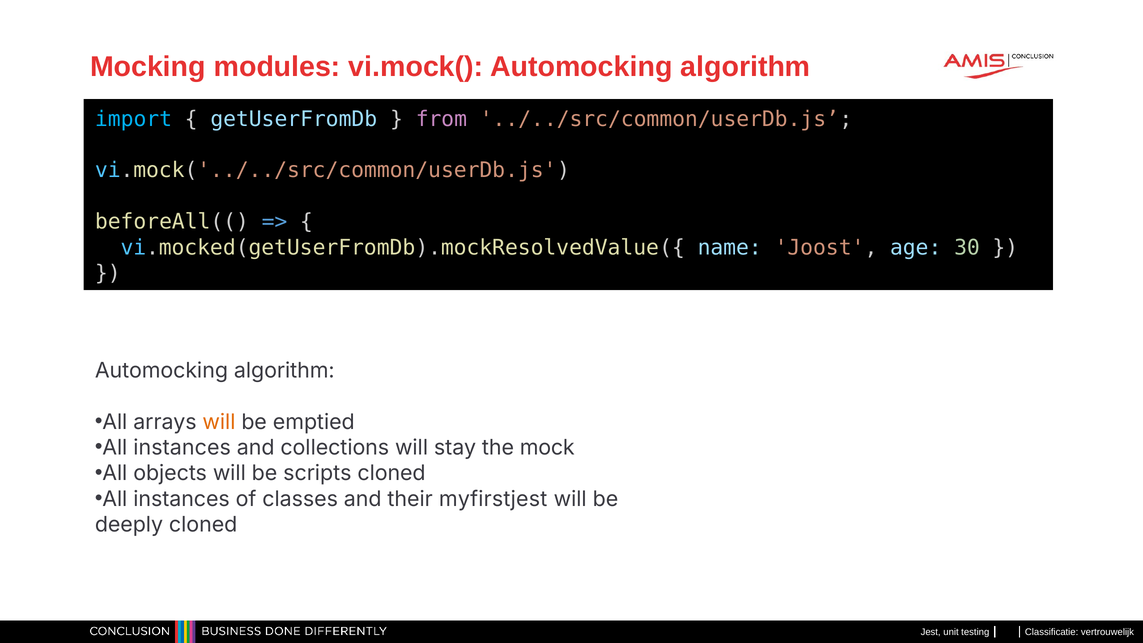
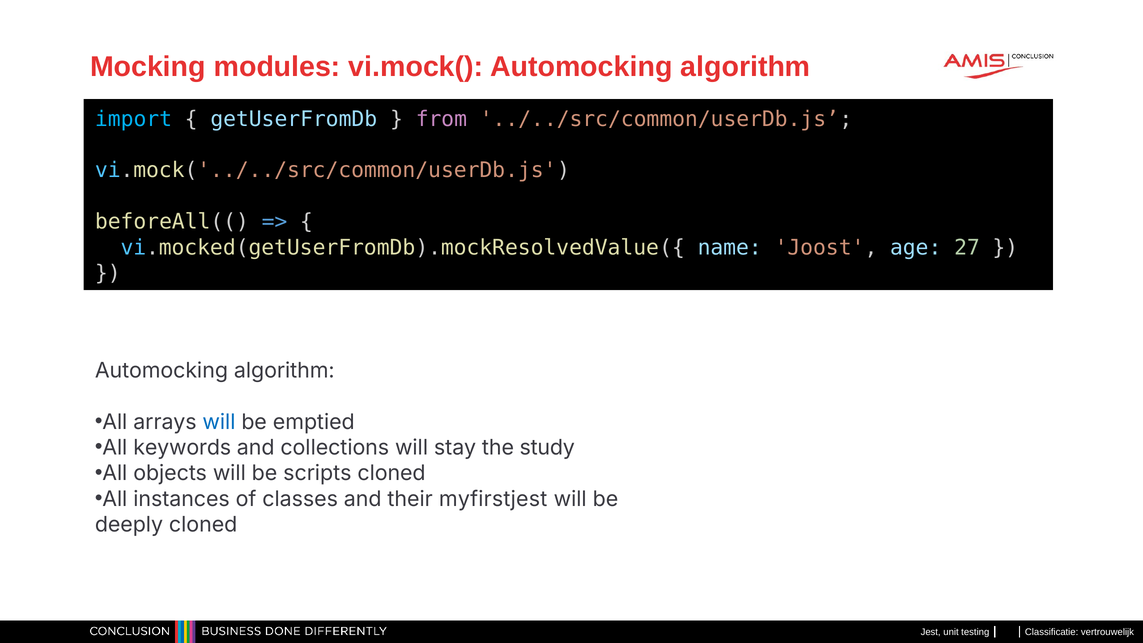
30: 30 -> 27
will at (219, 422) colour: orange -> blue
instances at (182, 448): instances -> keywords
mock: mock -> study
